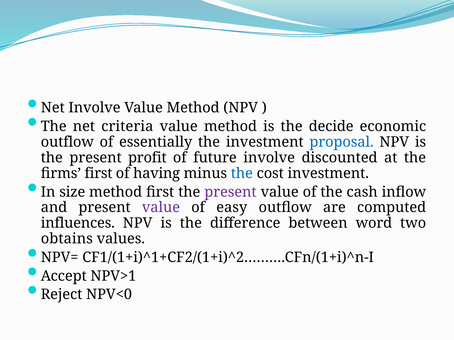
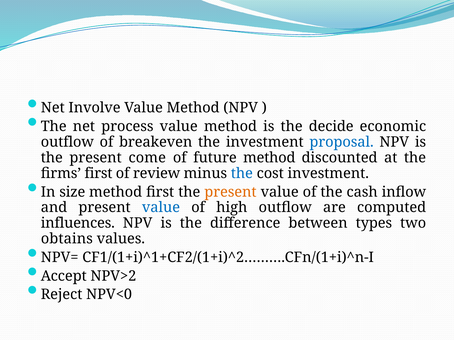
criteria: criteria -> process
essentially: essentially -> breakeven
profit: profit -> come
future involve: involve -> method
having: having -> review
present at (230, 192) colour: purple -> orange
value at (161, 208) colour: purple -> blue
easy: easy -> high
word: word -> types
NPV>1: NPV>1 -> NPV>2
